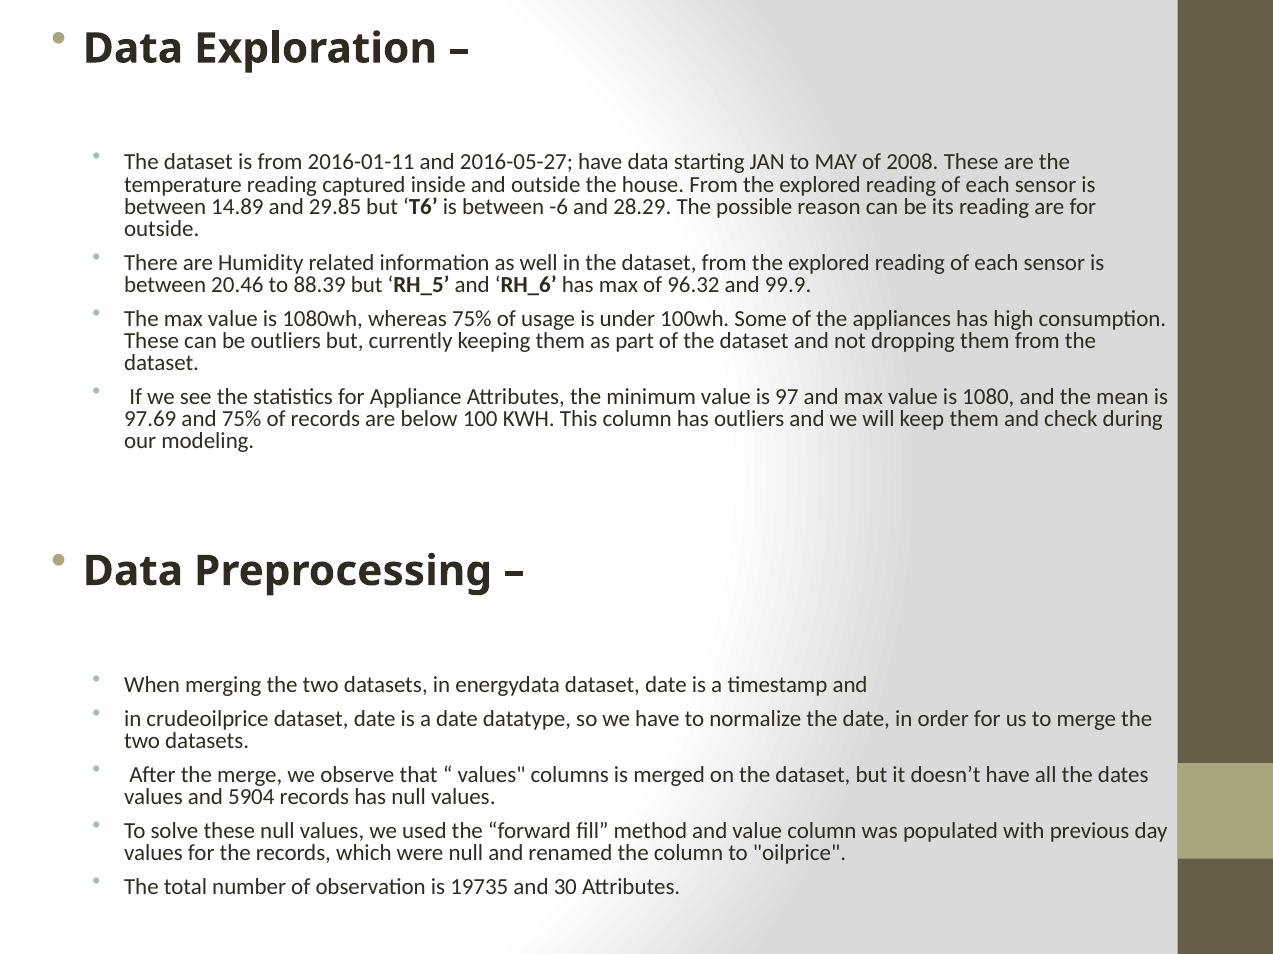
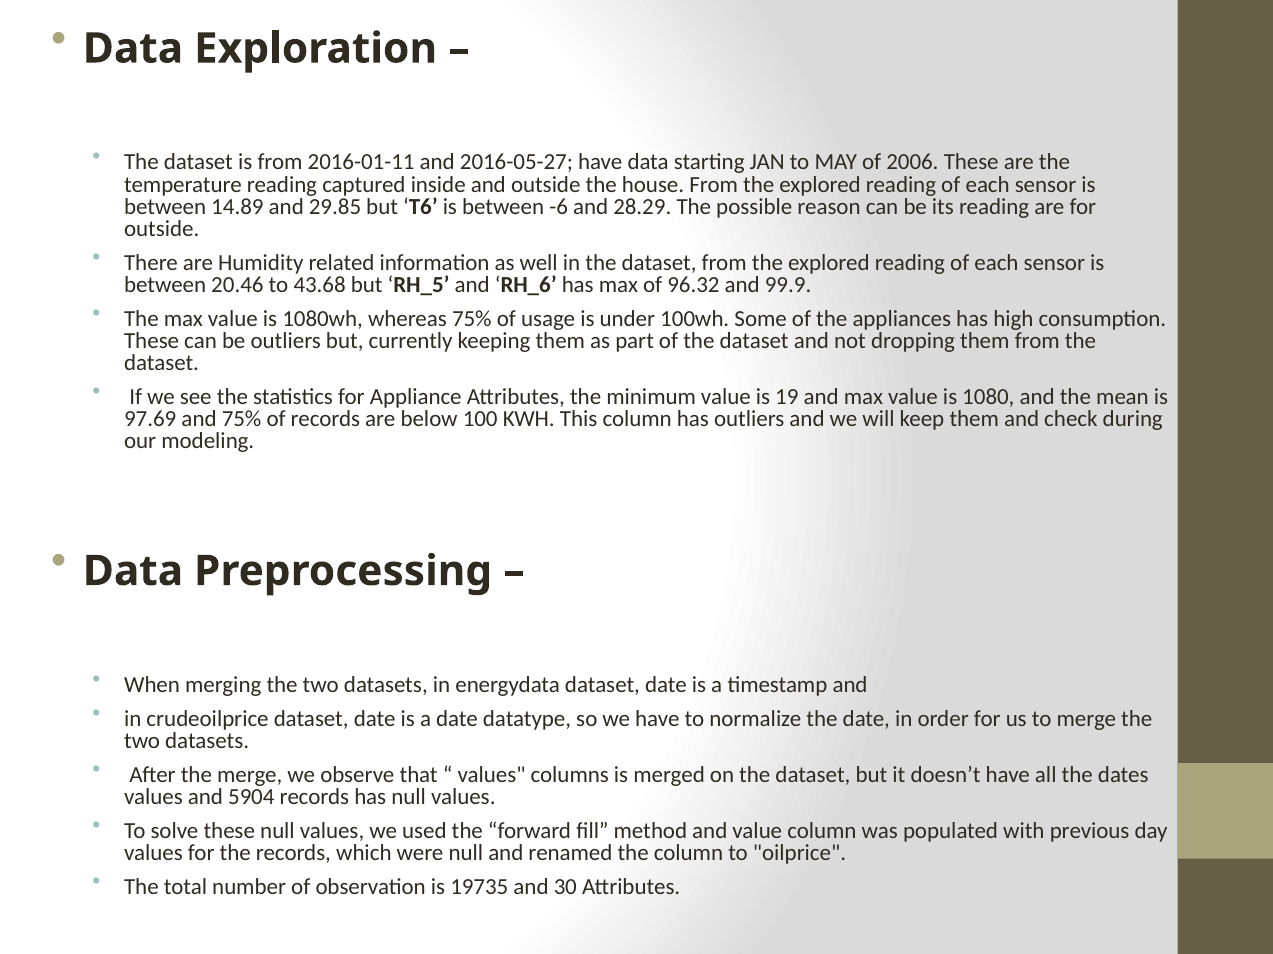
2008: 2008 -> 2006
88.39: 88.39 -> 43.68
97: 97 -> 19
